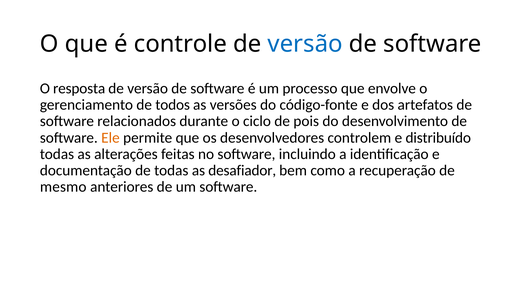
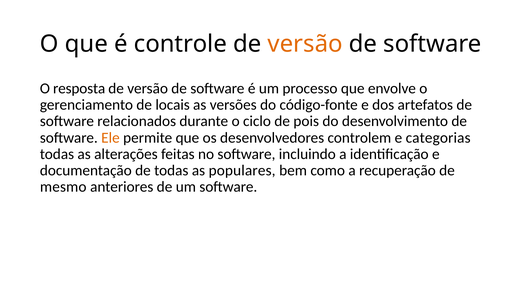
versão at (305, 44) colour: blue -> orange
todos: todos -> locais
distribuído: distribuído -> categorias
desafiador: desafiador -> populares
